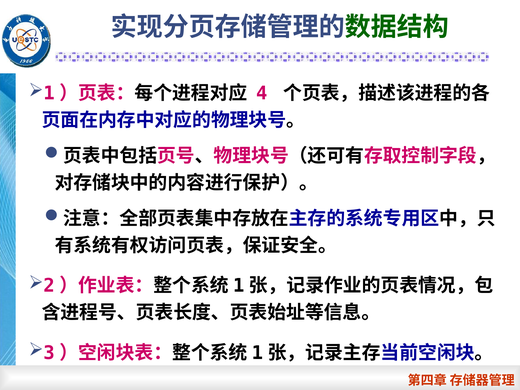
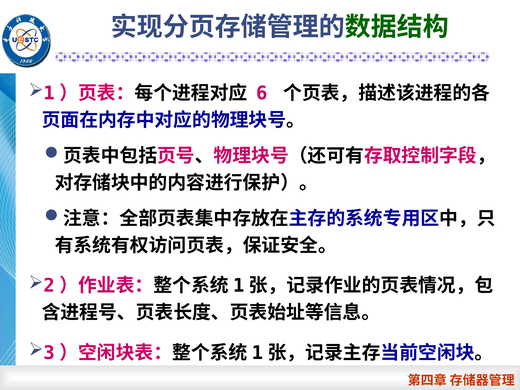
4: 4 -> 6
